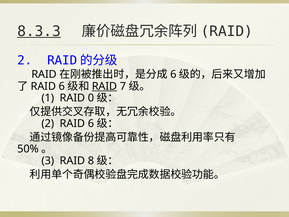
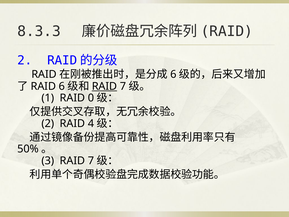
8.3.3 underline: present -> none
2 RAID 6: 6 -> 4
3 RAID 8: 8 -> 7
